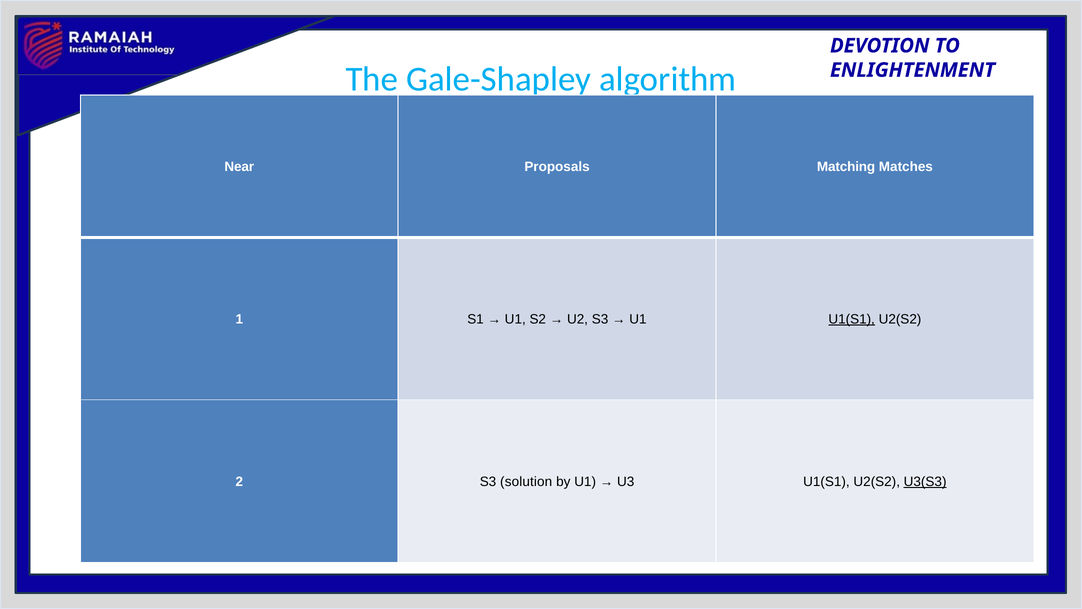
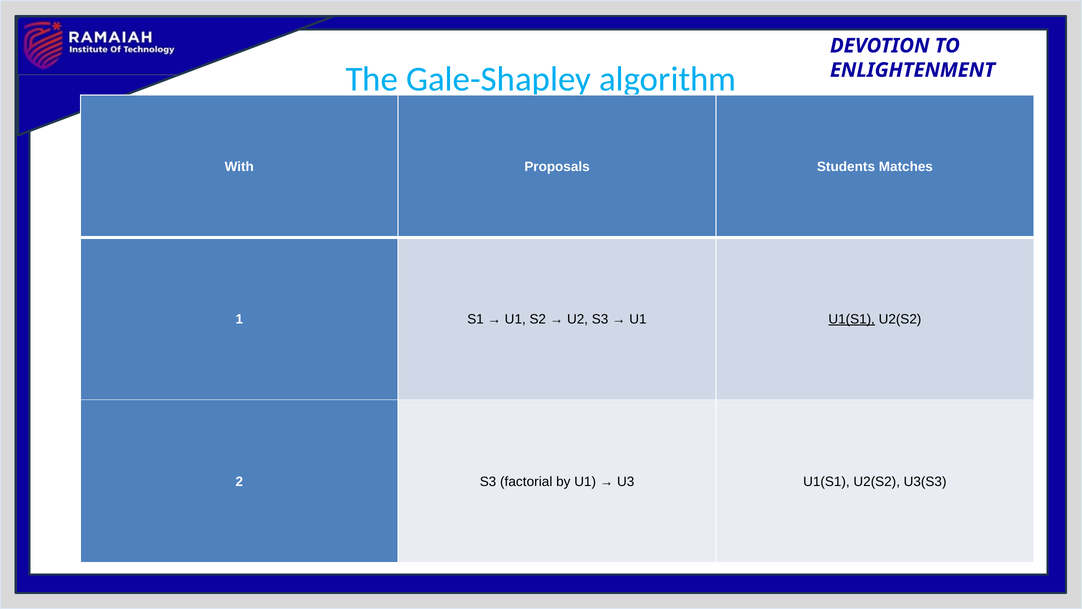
Near: Near -> With
Matching: Matching -> Students
solution: solution -> factorial
U3(S3 underline: present -> none
